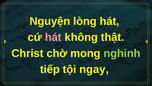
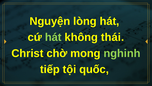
hát at (53, 37) colour: pink -> light green
thật: thật -> thái
ngay: ngay -> quốc
